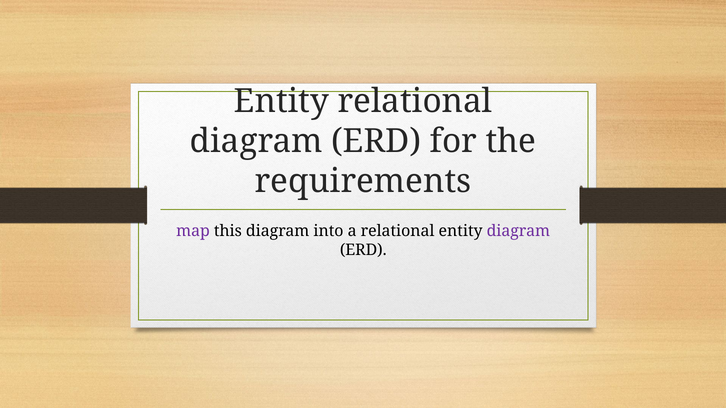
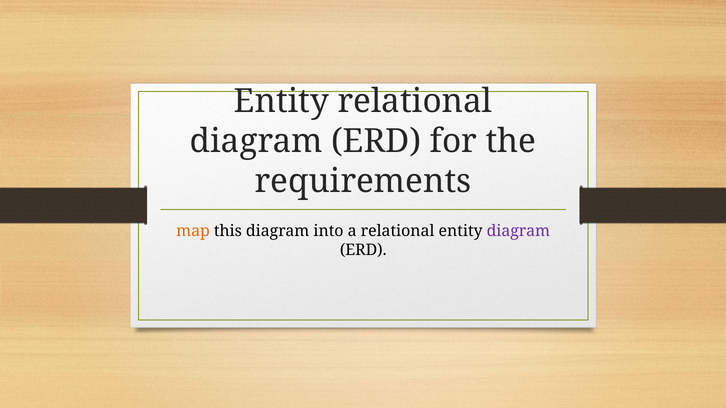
map colour: purple -> orange
